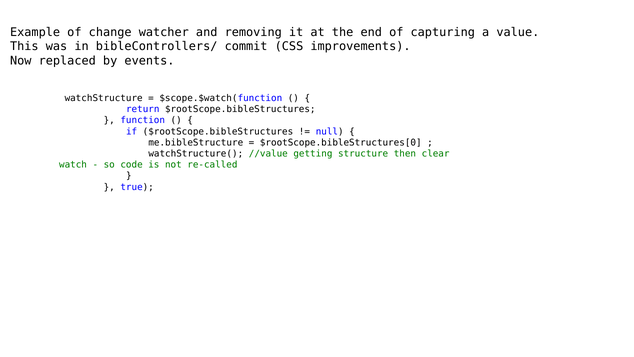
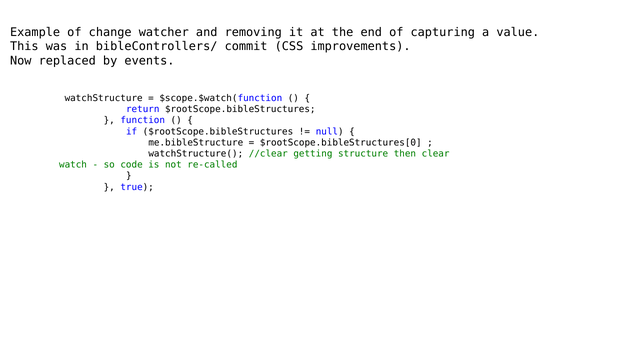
//value: //value -> //clear
